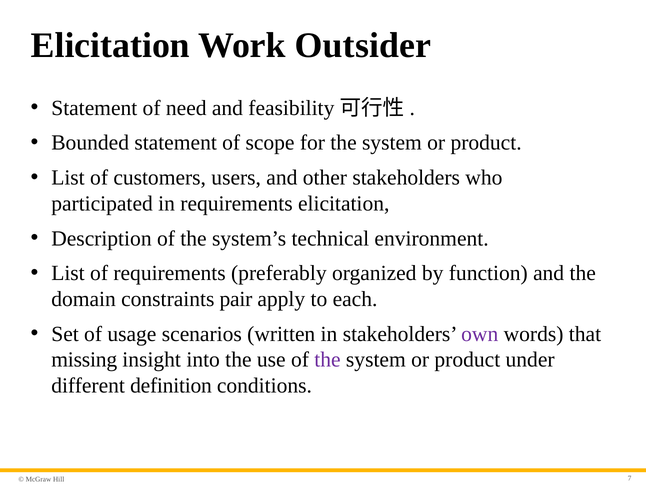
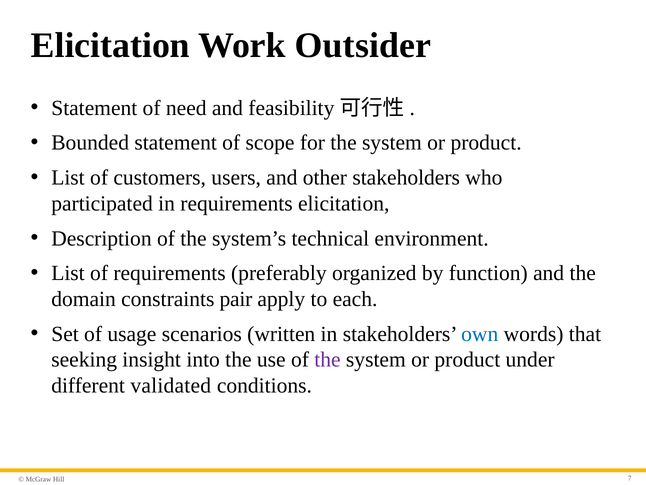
own colour: purple -> blue
missing: missing -> seeking
definition: definition -> validated
